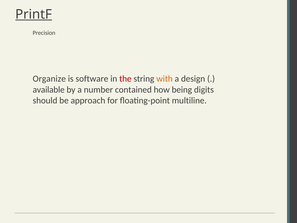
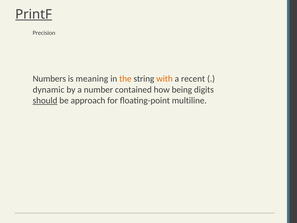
Organize: Organize -> Numbers
software: software -> meaning
the colour: red -> orange
design: design -> recent
available: available -> dynamic
should underline: none -> present
